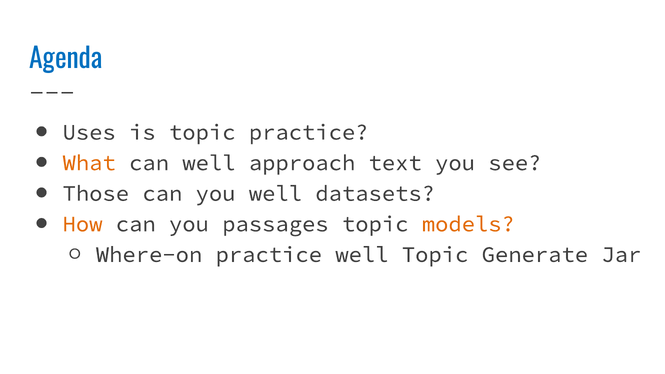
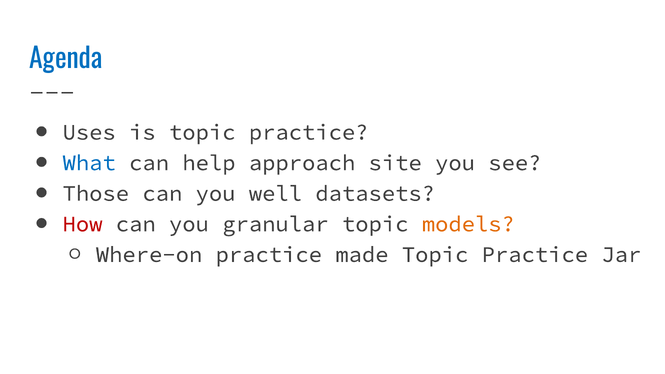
What colour: orange -> blue
can well: well -> help
text: text -> site
How colour: orange -> red
passages: passages -> granular
practice well: well -> made
Generate at (535, 255): Generate -> Practice
